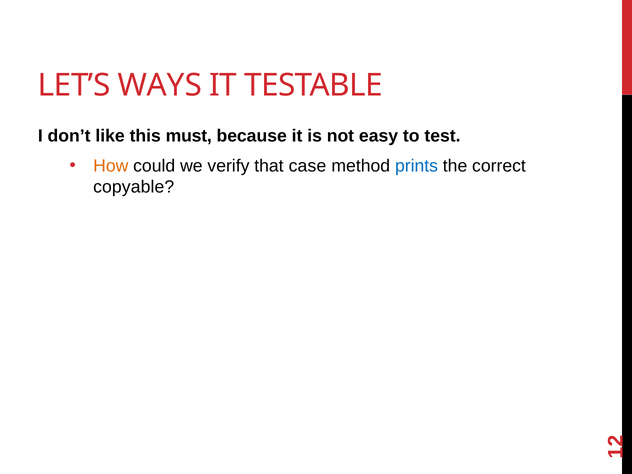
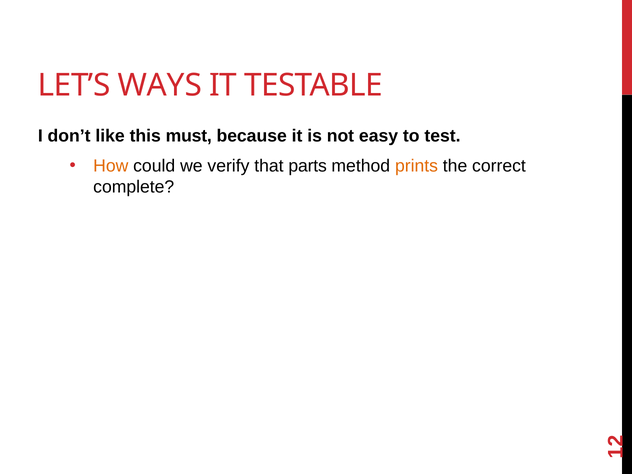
case: case -> parts
prints colour: blue -> orange
copyable: copyable -> complete
